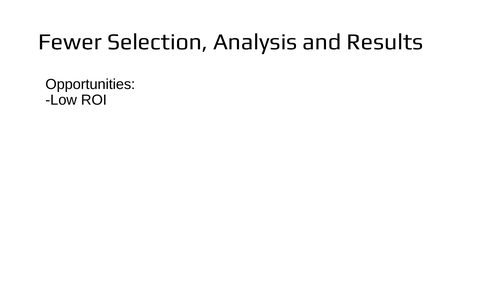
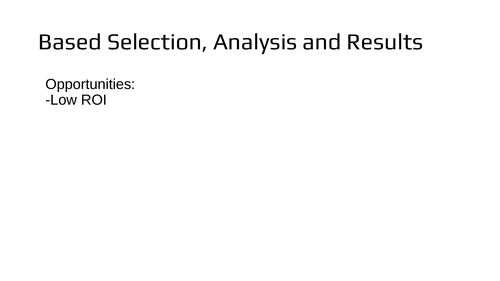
Fewer: Fewer -> Based
